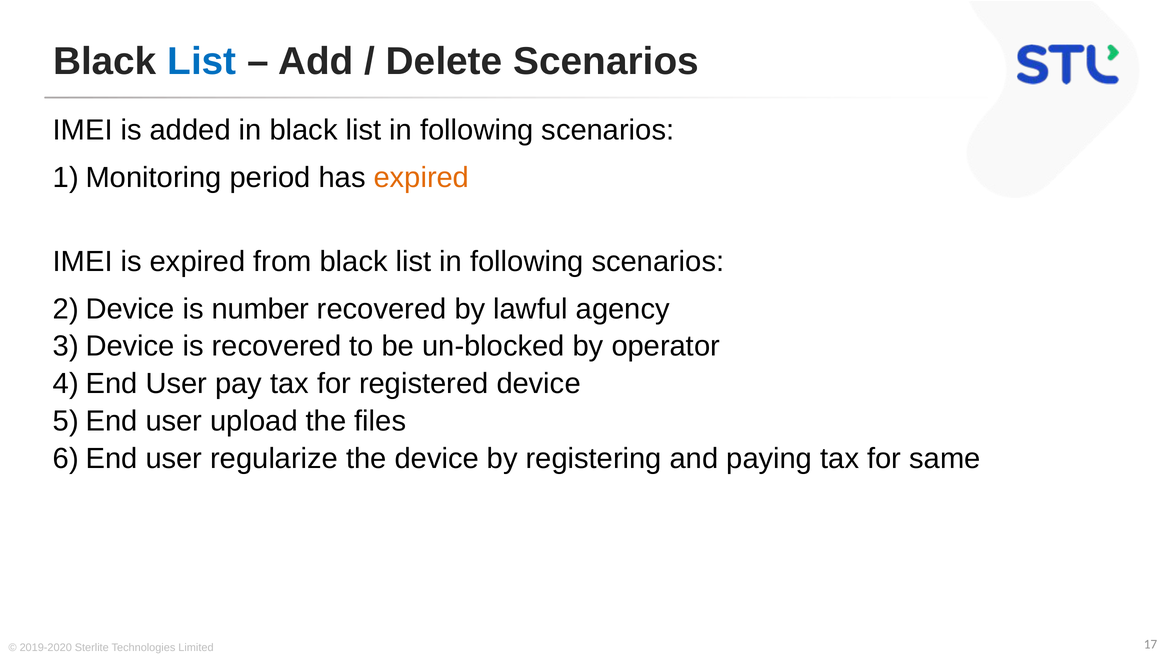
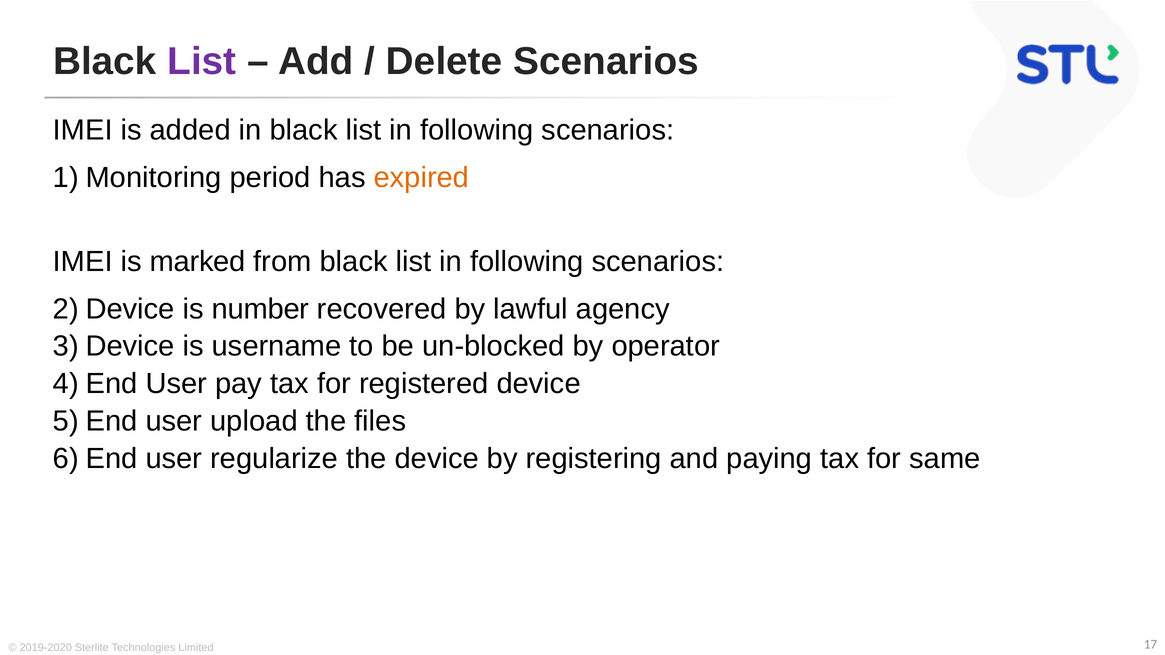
List at (202, 61) colour: blue -> purple
is expired: expired -> marked
is recovered: recovered -> username
